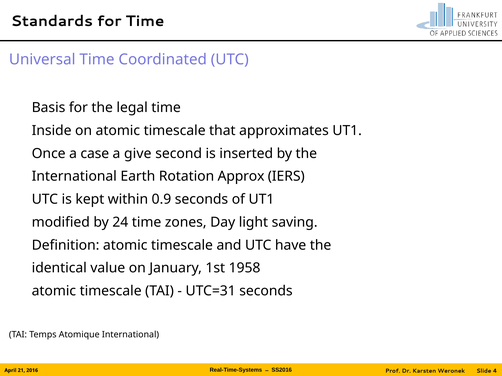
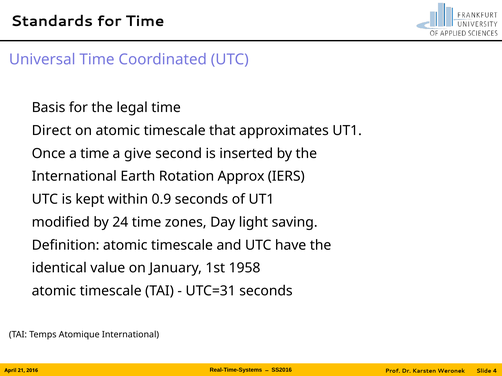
Inside: Inside -> Direct
a case: case -> time
